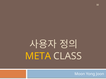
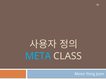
META colour: yellow -> light blue
